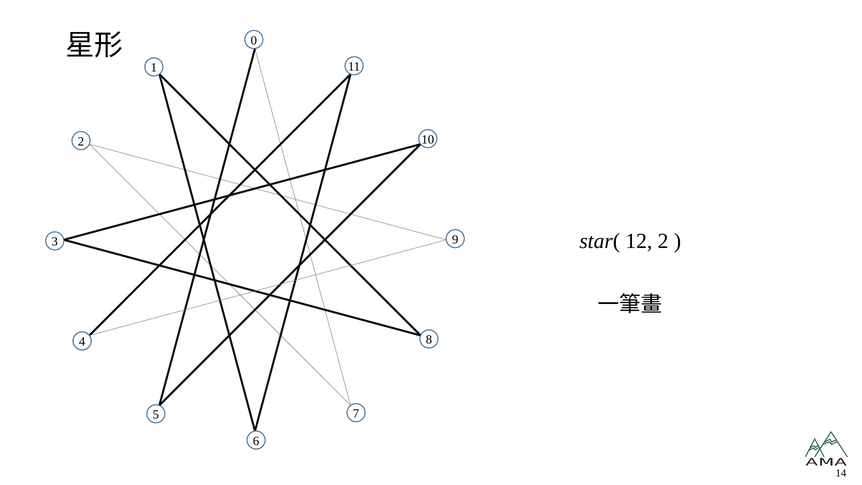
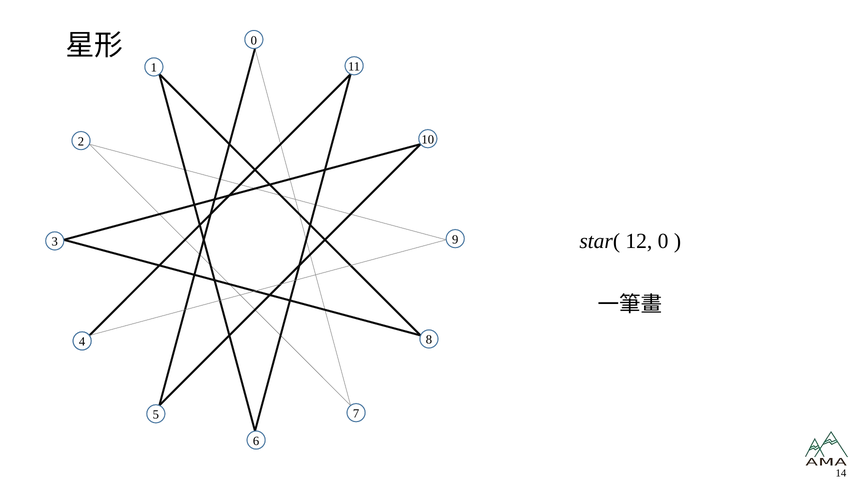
2: 2 -> 0
